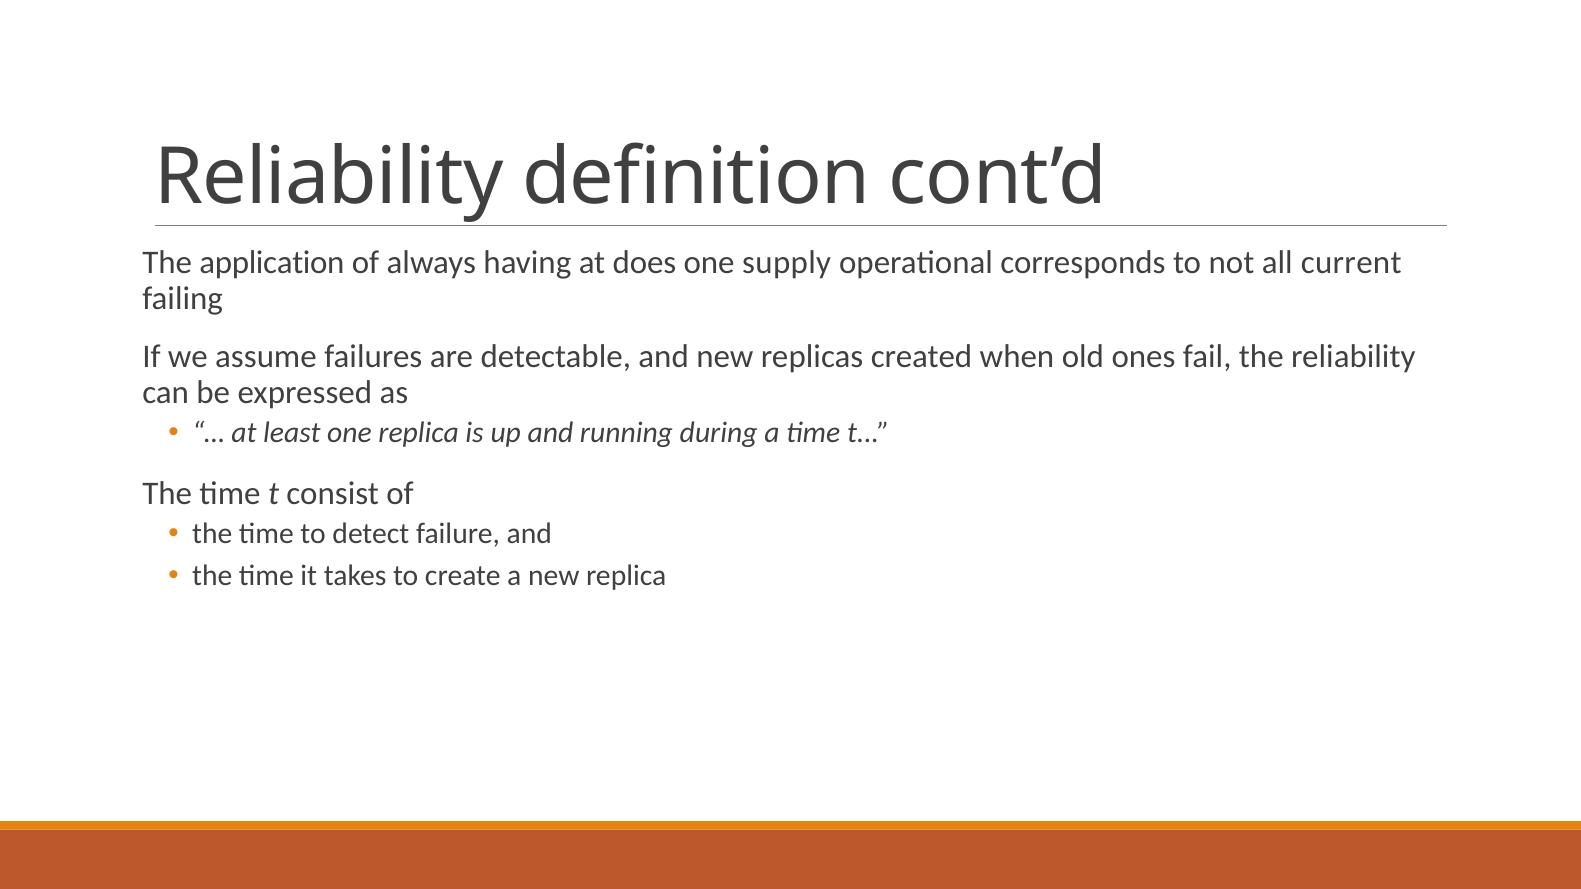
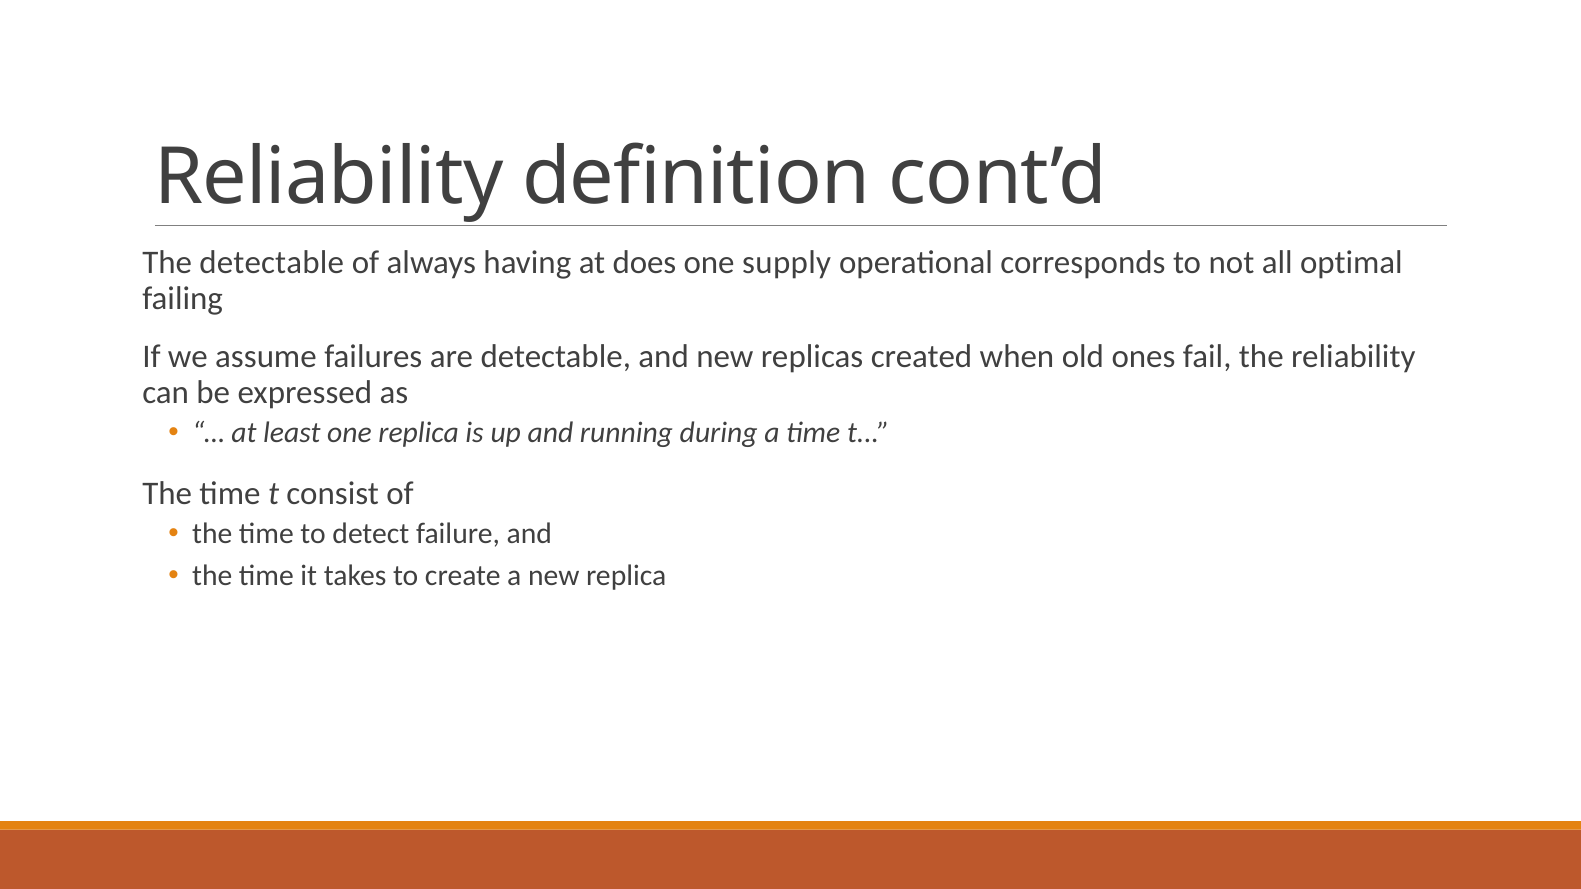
The application: application -> detectable
current: current -> optimal
